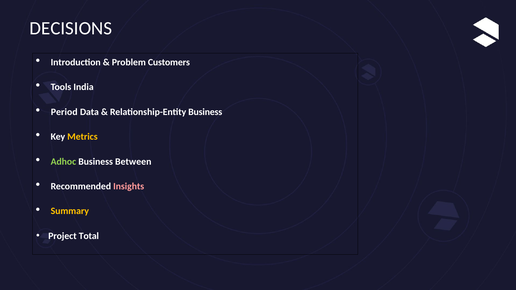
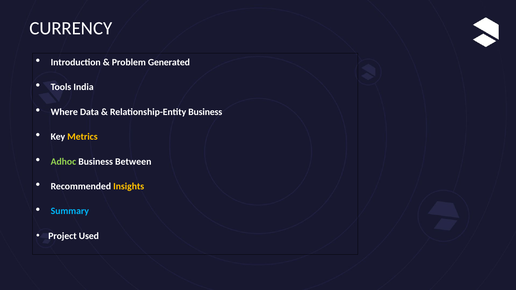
DECISIONS: DECISIONS -> CURRENCY
Customers: Customers -> Generated
Period: Period -> Where
Insights colour: pink -> yellow
Summary colour: yellow -> light blue
Total: Total -> Used
